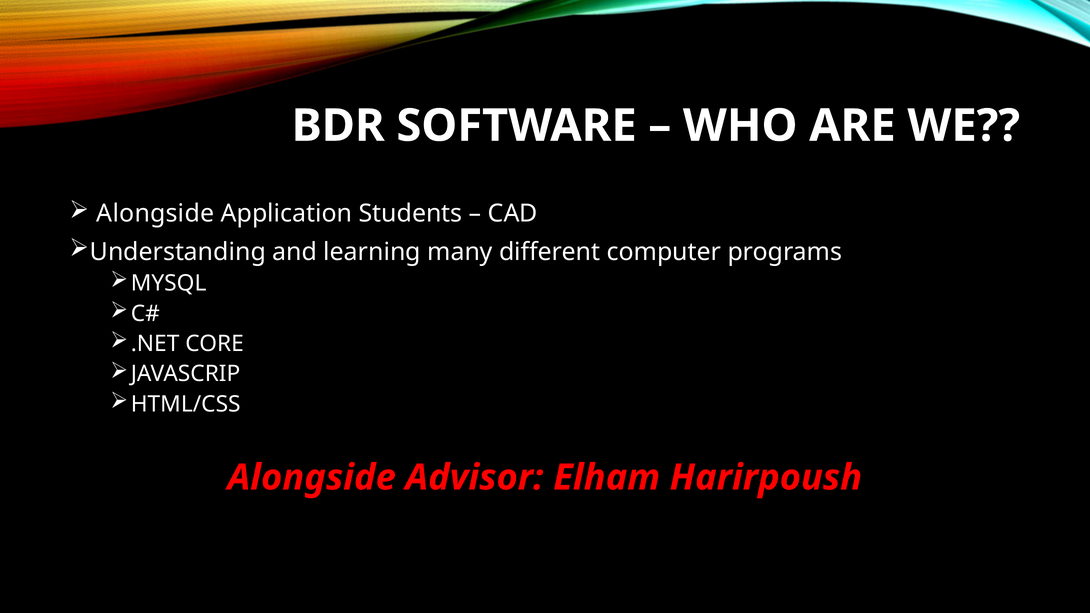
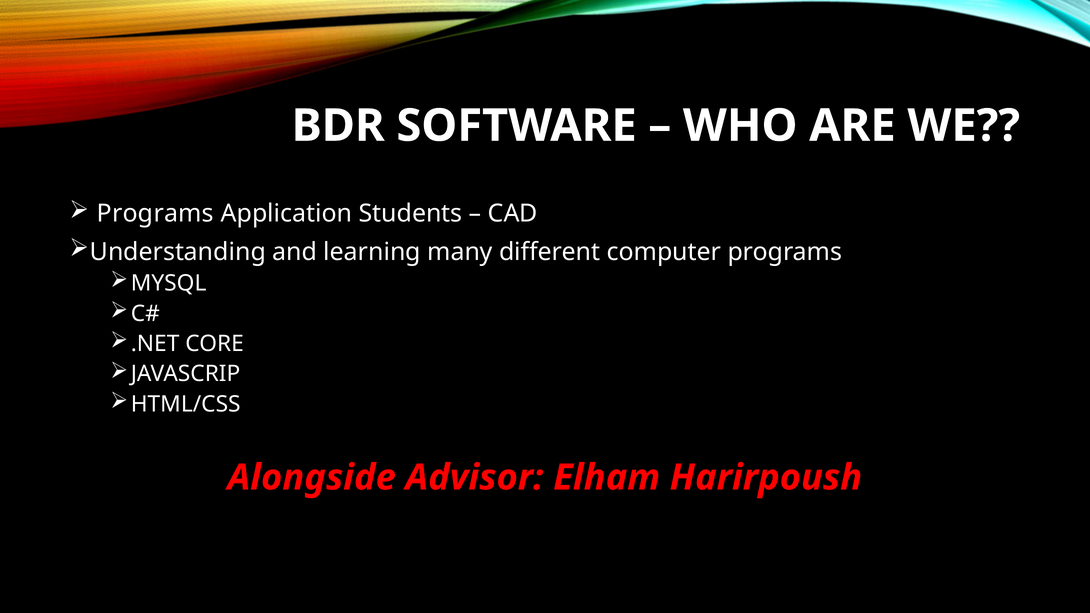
Alongside at (155, 214): Alongside -> Programs
